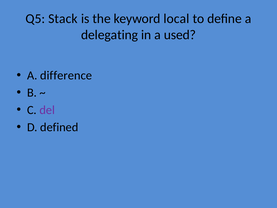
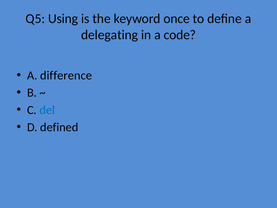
Stack: Stack -> Using
local: local -> once
used: used -> code
del colour: purple -> blue
